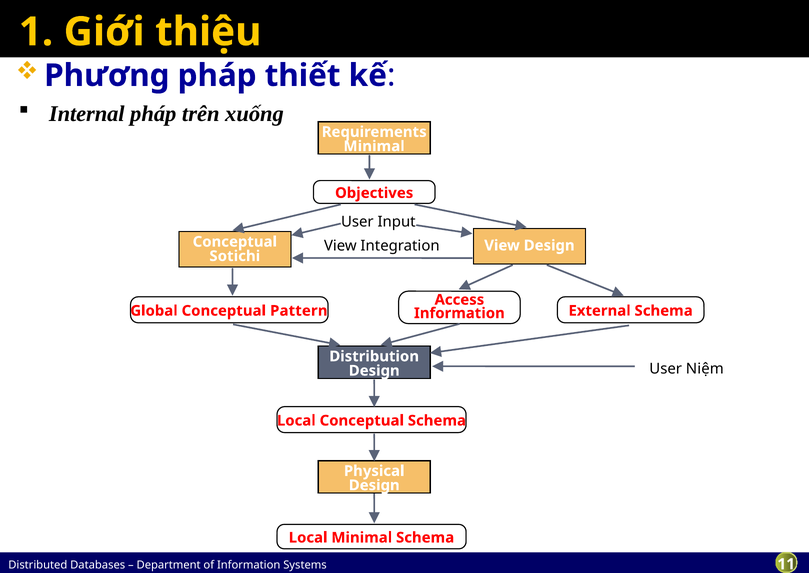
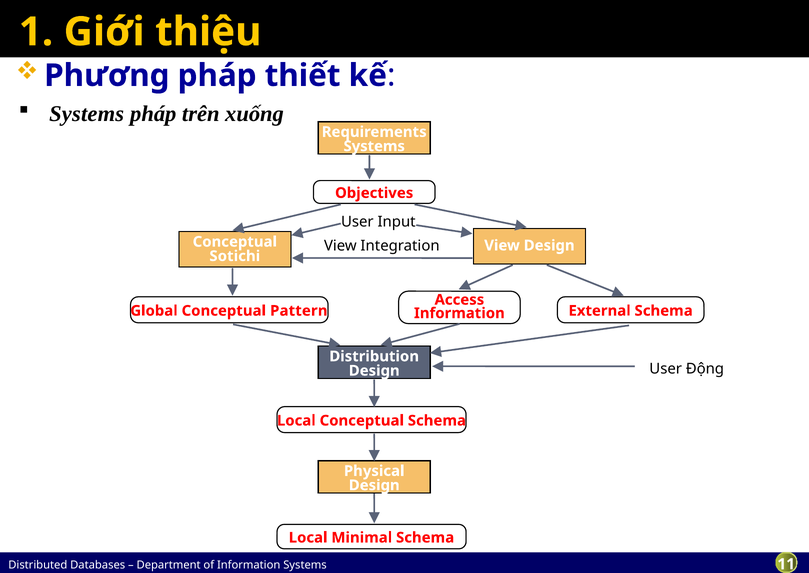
Internal at (87, 114): Internal -> Systems
Minimal at (374, 146): Minimal -> Systems
Niệm: Niệm -> Động
